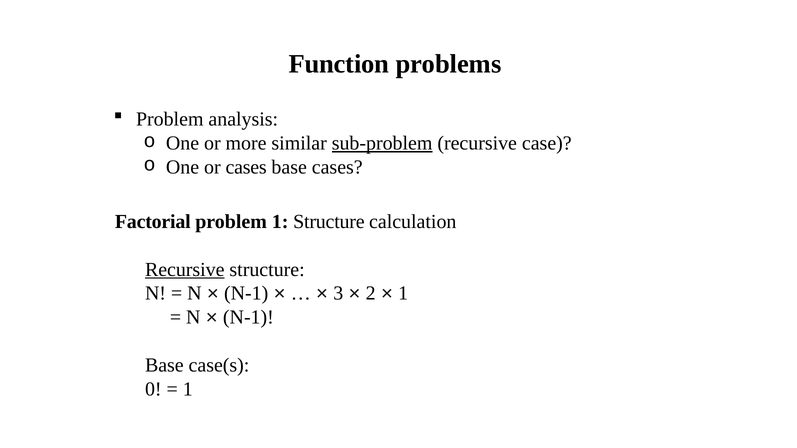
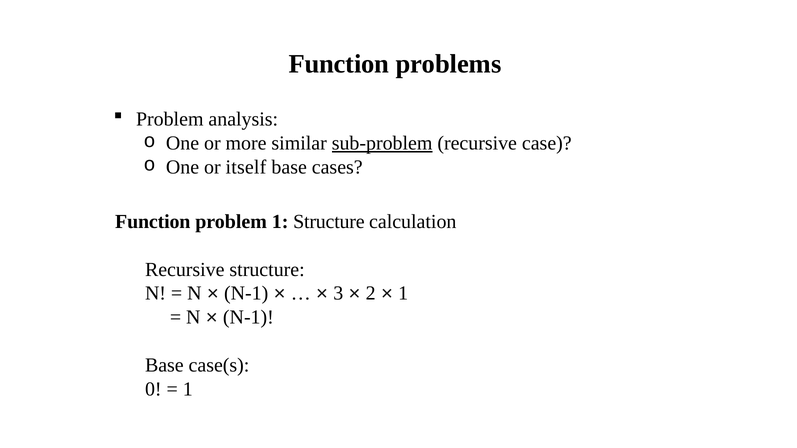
or cases: cases -> itself
Factorial at (153, 222): Factorial -> Function
Recursive at (185, 270) underline: present -> none
